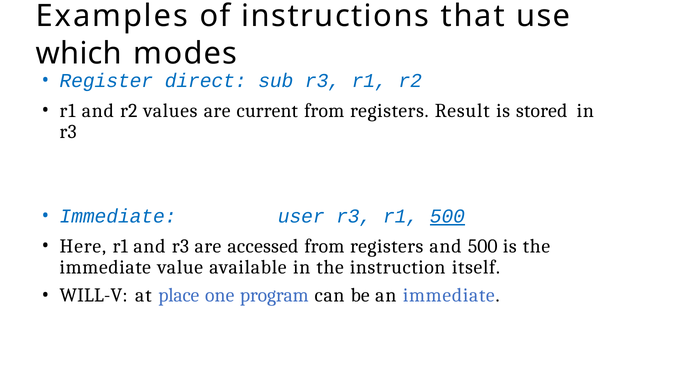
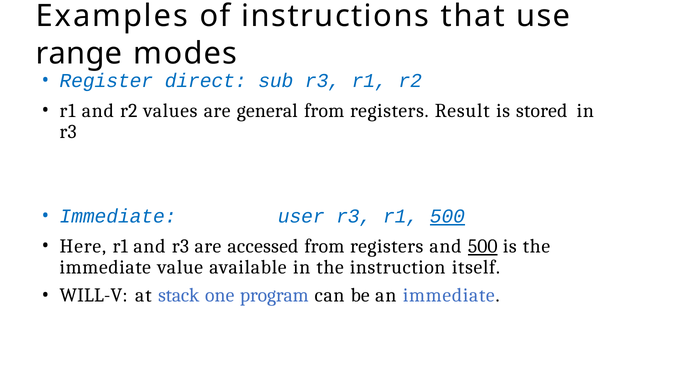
which: which -> range
current: current -> general
500 at (483, 246) underline: none -> present
place: place -> stack
